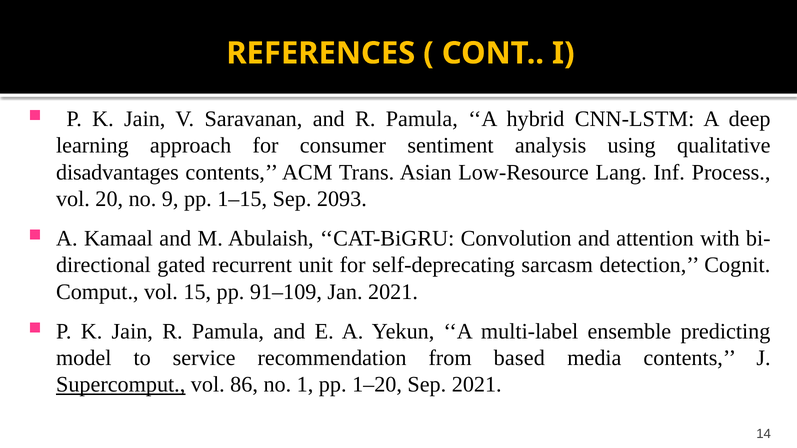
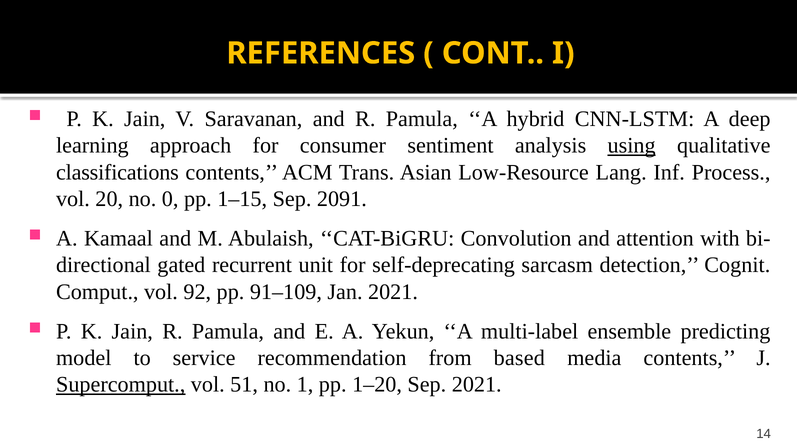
using underline: none -> present
disadvantages: disadvantages -> classifications
9: 9 -> 0
2093: 2093 -> 2091
15: 15 -> 92
86: 86 -> 51
